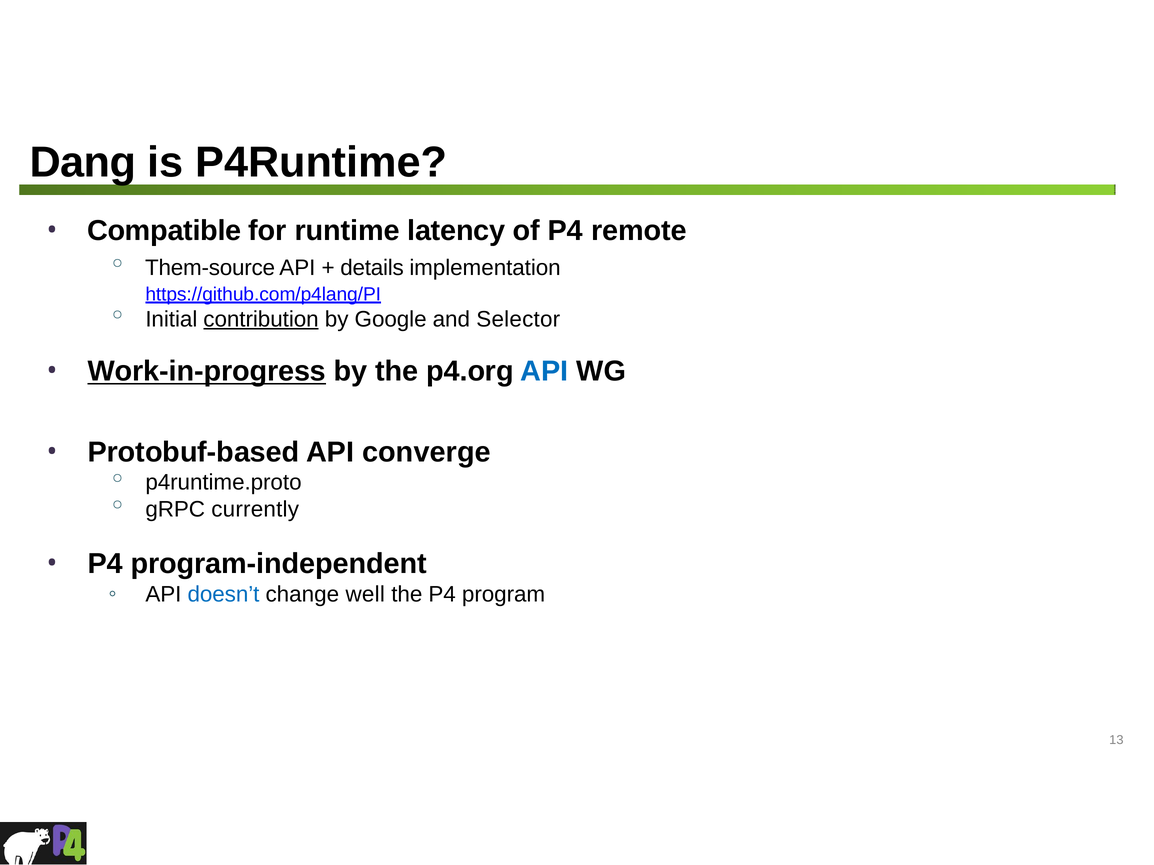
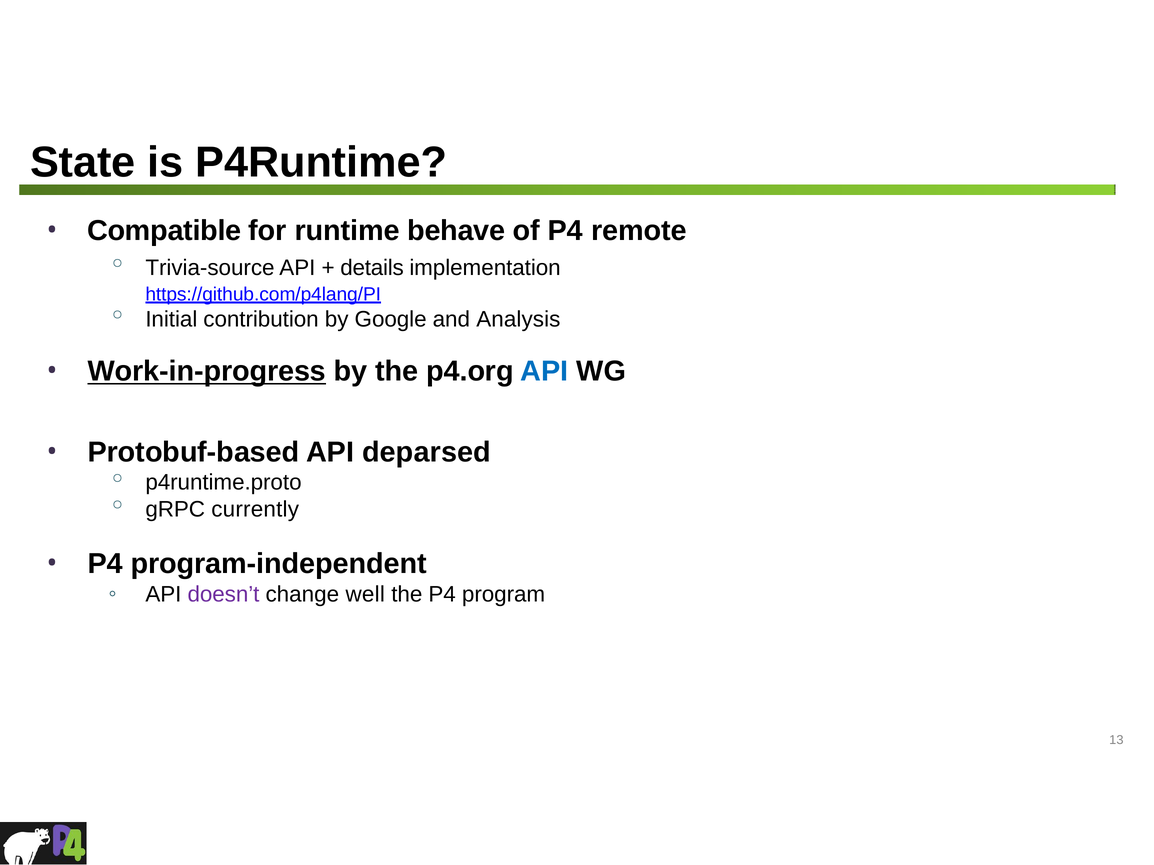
Dang: Dang -> State
latency: latency -> behave
Them-source: Them-source -> Trivia-source
contribution underline: present -> none
Selector: Selector -> Analysis
converge: converge -> deparsed
doesn’t colour: blue -> purple
